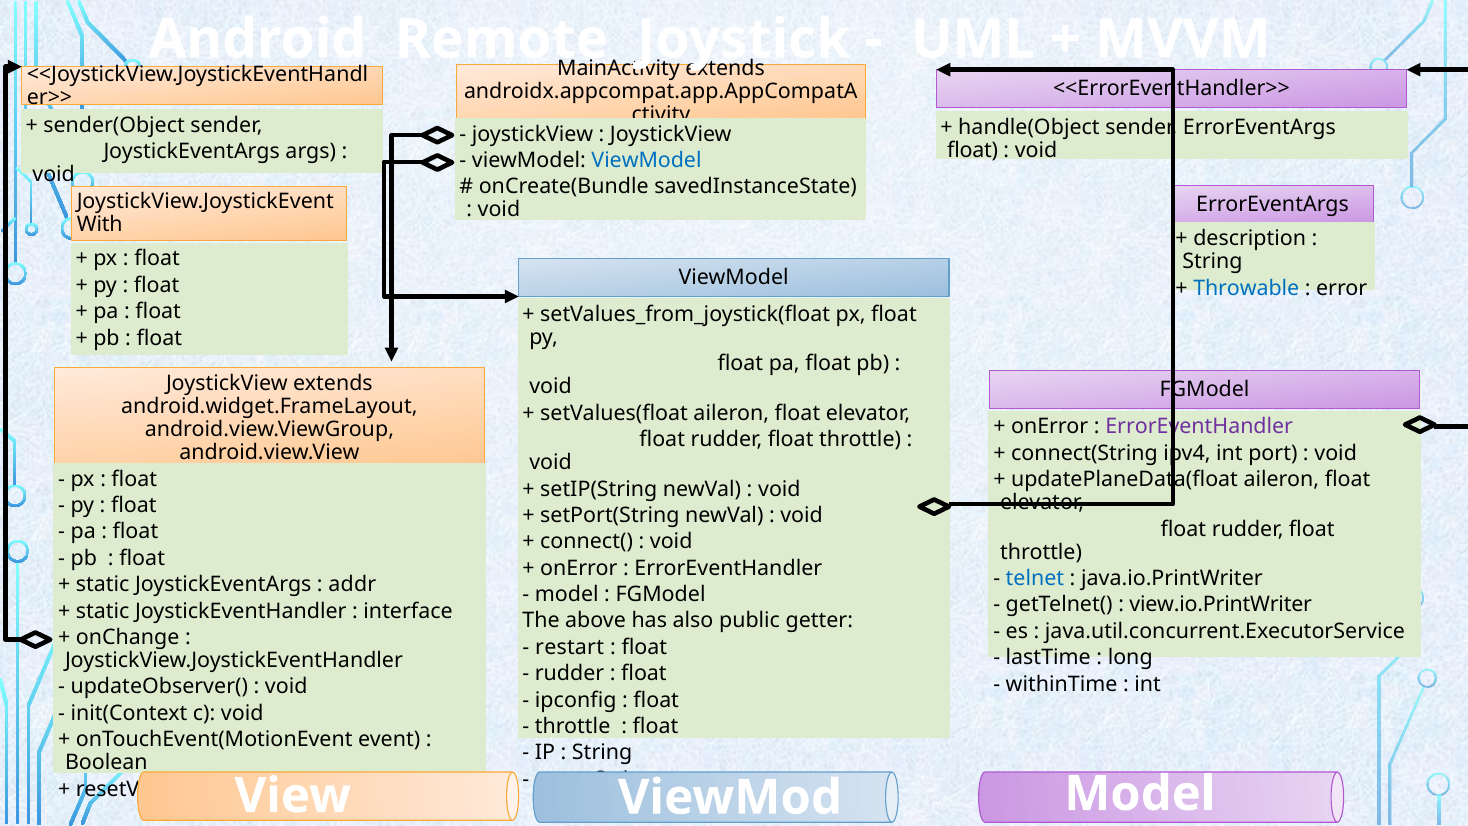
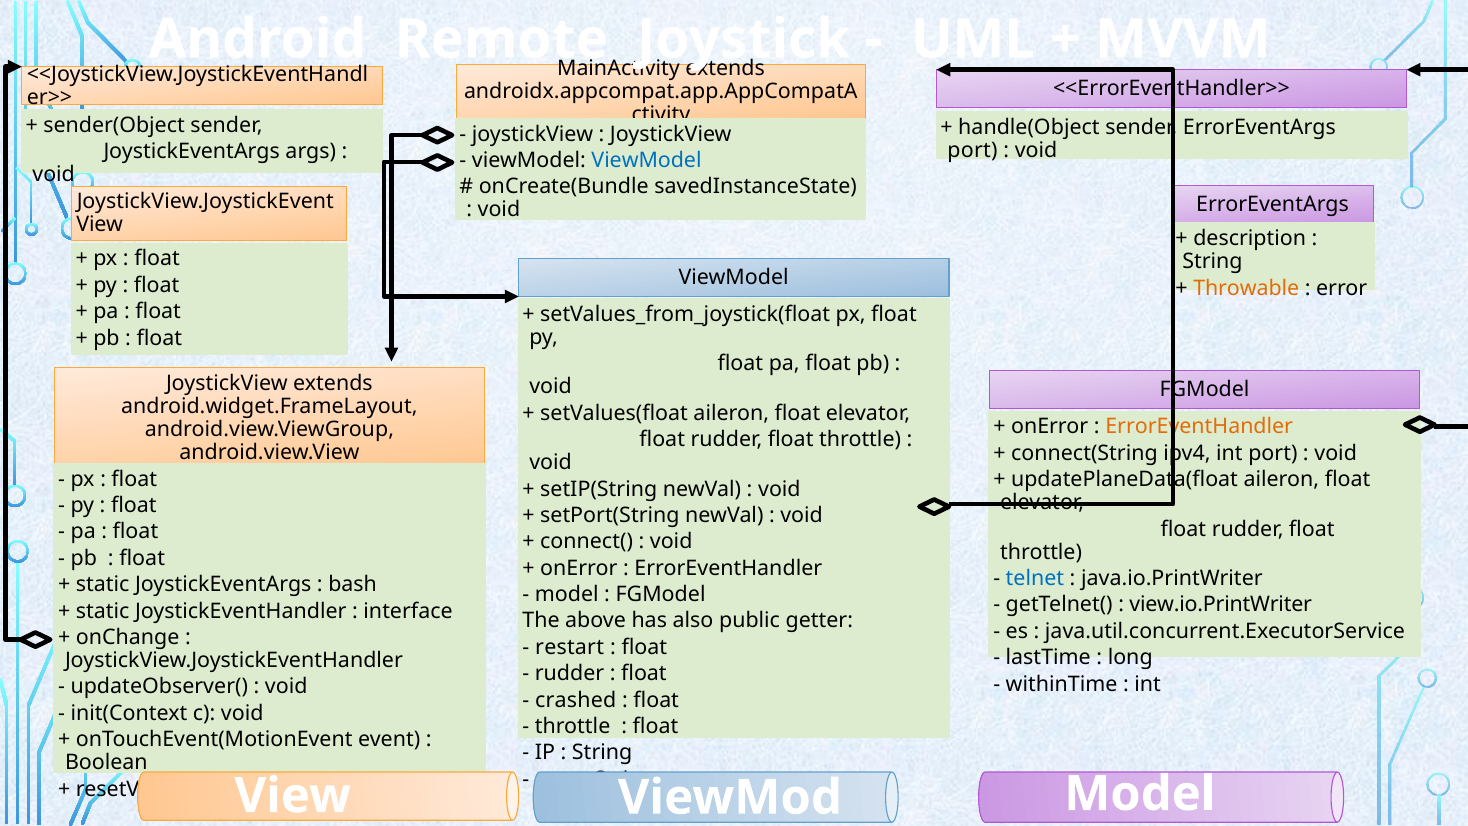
float at (973, 151): float -> port
With at (100, 225): With -> View
Throwable colour: blue -> orange
ErrorEventHandler at (1199, 427) colour: purple -> orange
addr: addr -> bash
ipconfig: ipconfig -> crashed
